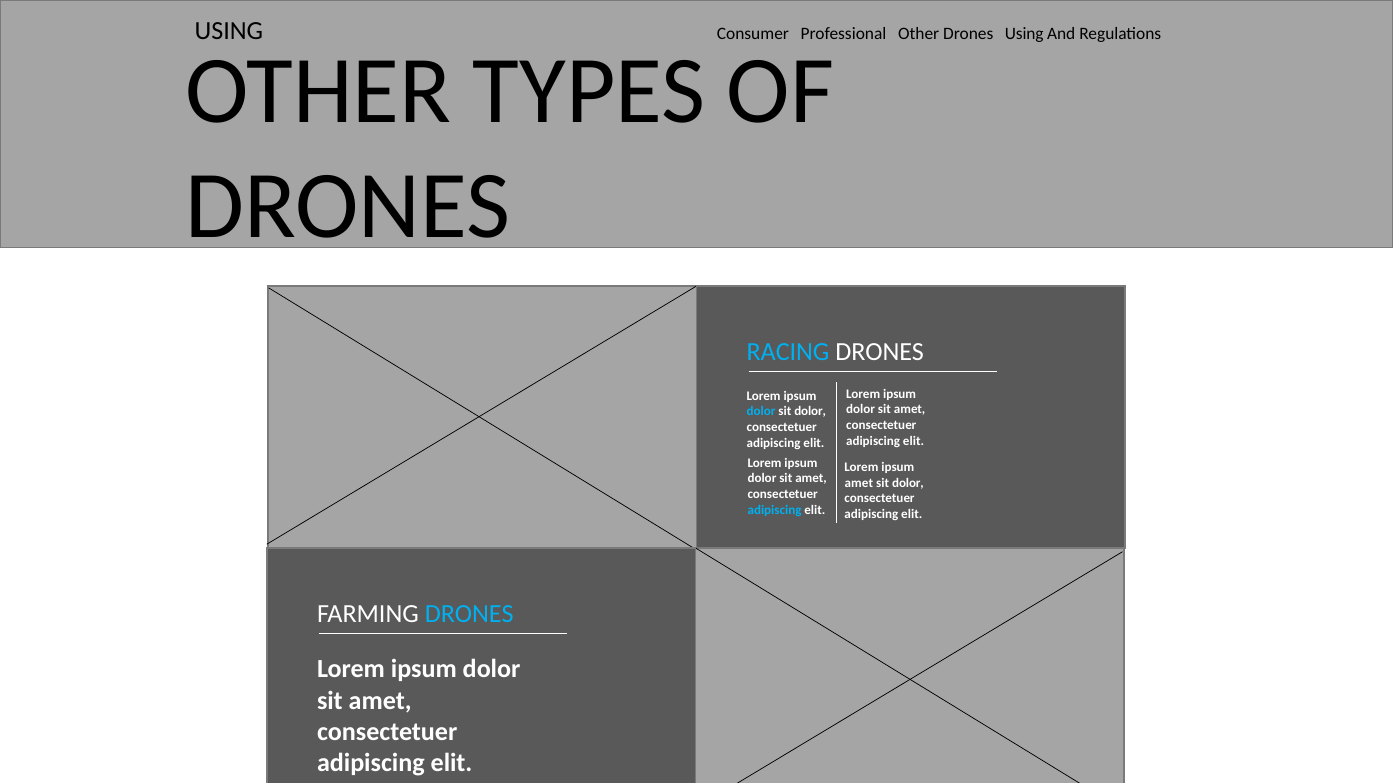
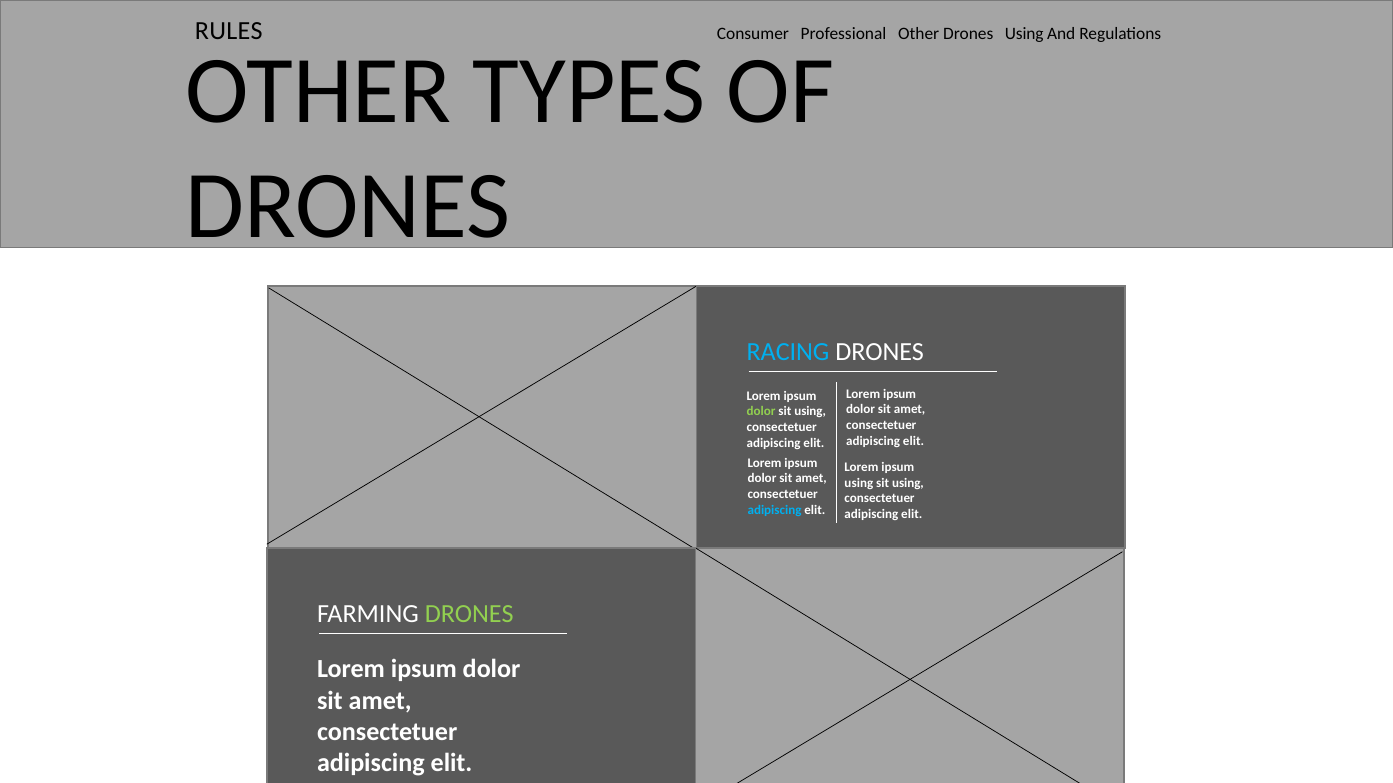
USING at (229, 31): USING -> RULES
dolor at (761, 412) colour: light blue -> light green
dolor at (810, 412): dolor -> using
amet at (859, 483): amet -> using
dolor at (908, 483): dolor -> using
DRONES at (469, 615) colour: light blue -> light green
